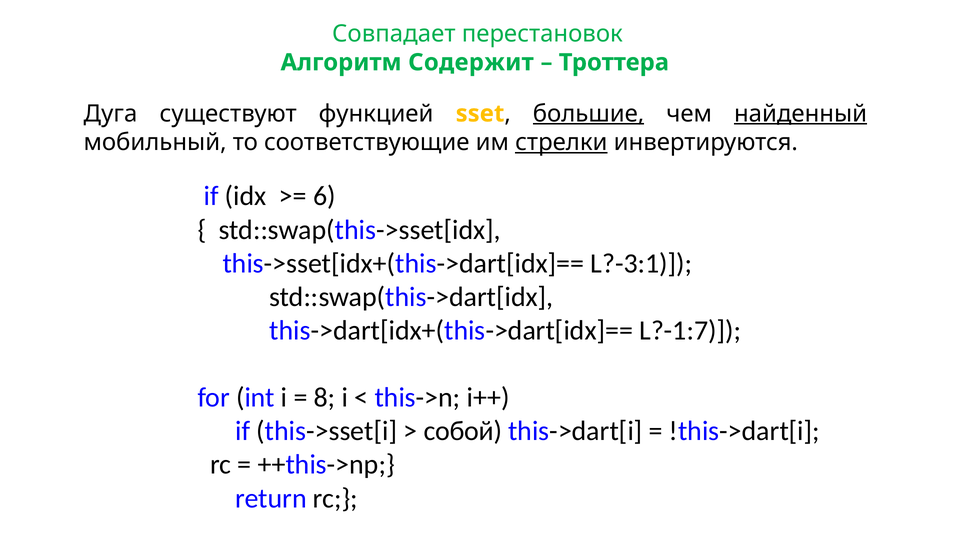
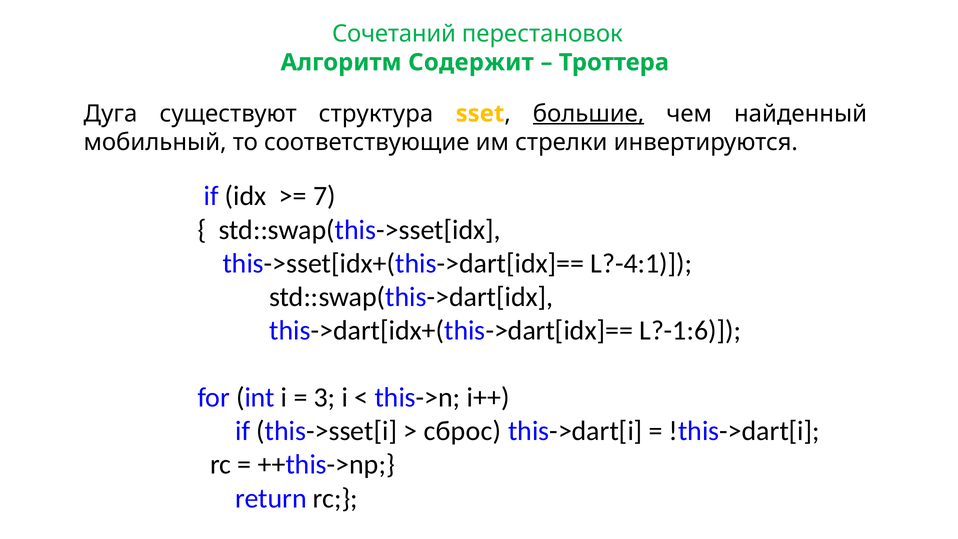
Совпадает: Совпадает -> Сочетаний
функцией: функцией -> структура
найденный underline: present -> none
стрелки underline: present -> none
6: 6 -> 7
L?-3:1: L?-3:1 -> L?-4:1
L?-1:7: L?-1:7 -> L?-1:6
8: 8 -> 3
собой: собой -> сброс
